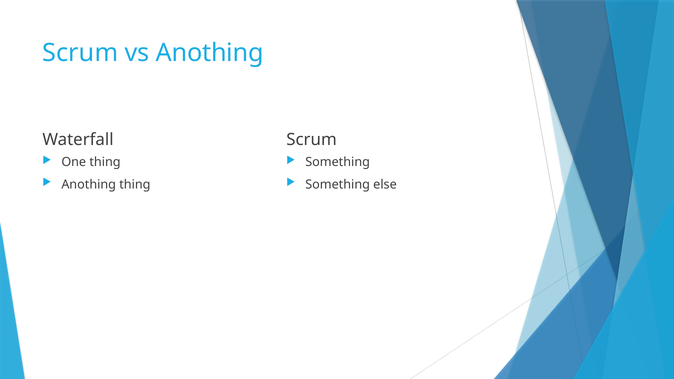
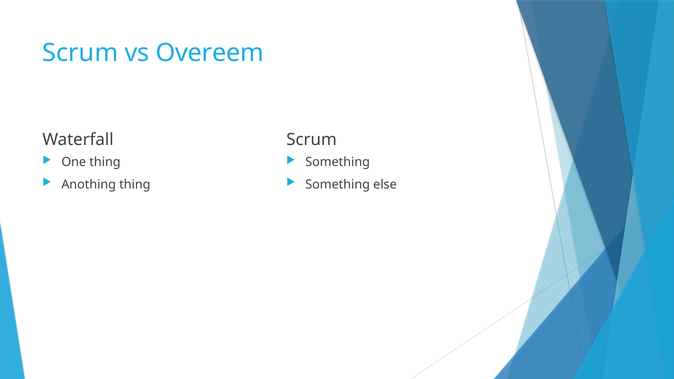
vs Anothing: Anothing -> Overeem
